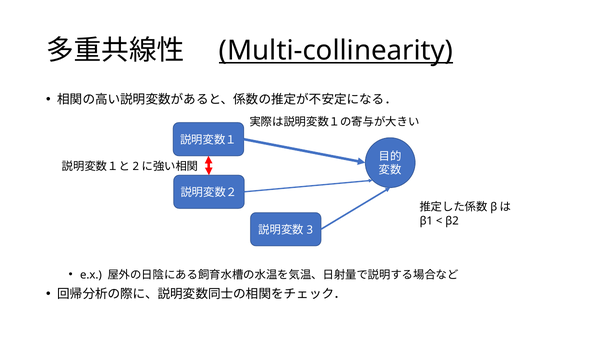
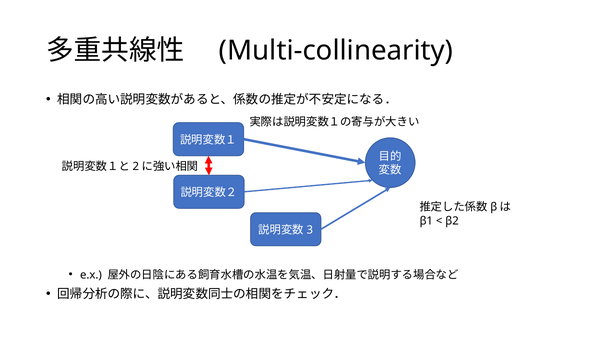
Multi-collinearity underline: present -> none
